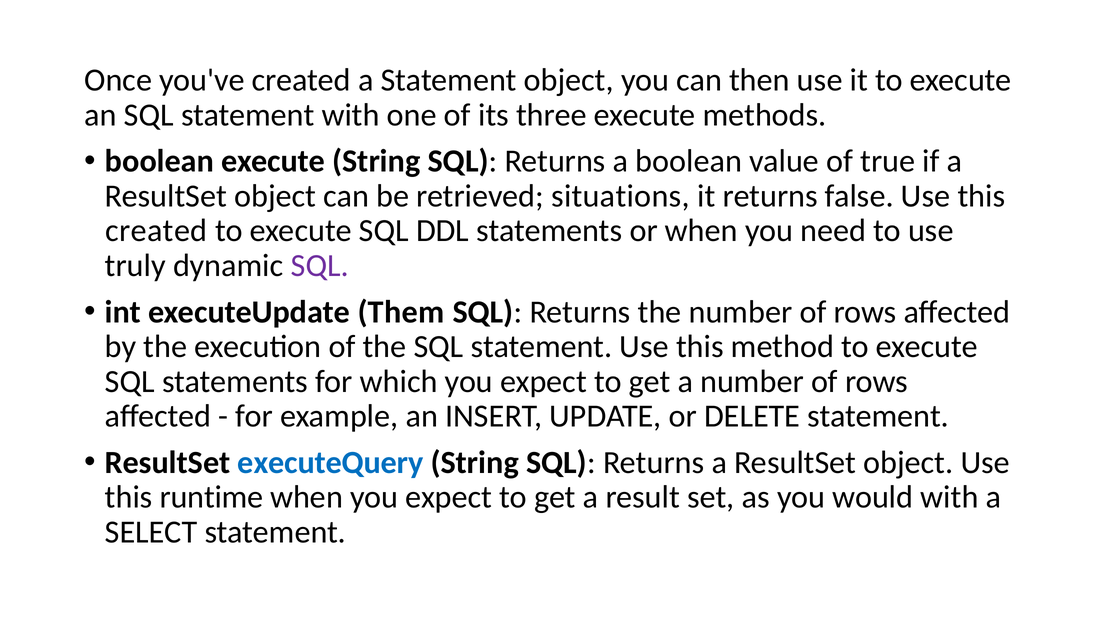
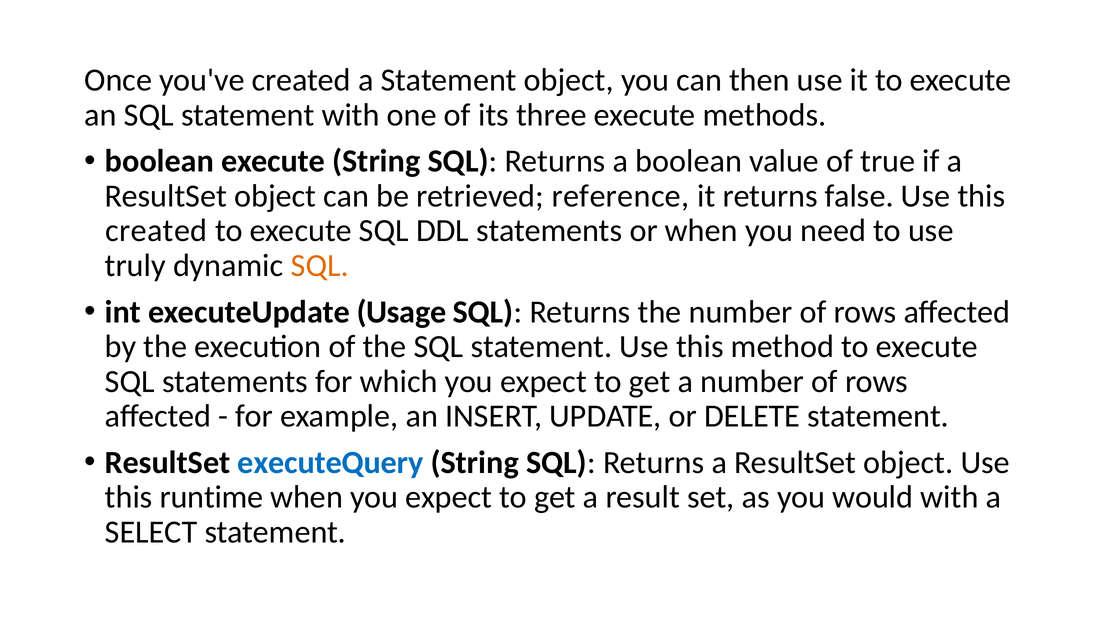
situations: situations -> reference
SQL at (320, 265) colour: purple -> orange
Them: Them -> Usage
